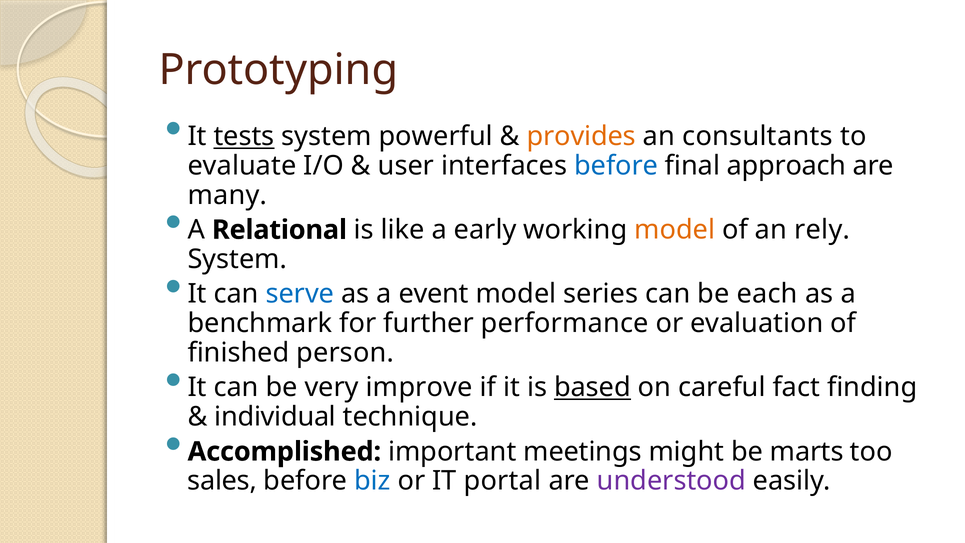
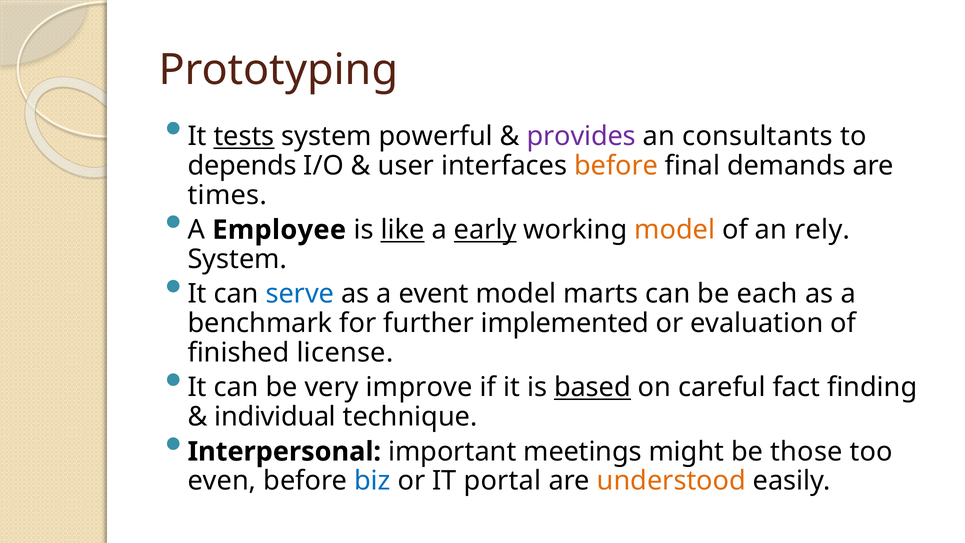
provides colour: orange -> purple
evaluate: evaluate -> depends
before at (616, 166) colour: blue -> orange
approach: approach -> demands
many: many -> times
Relational: Relational -> Employee
like underline: none -> present
early underline: none -> present
series: series -> marts
performance: performance -> implemented
person: person -> license
Accomplished: Accomplished -> Interpersonal
marts: marts -> those
sales: sales -> even
understood colour: purple -> orange
